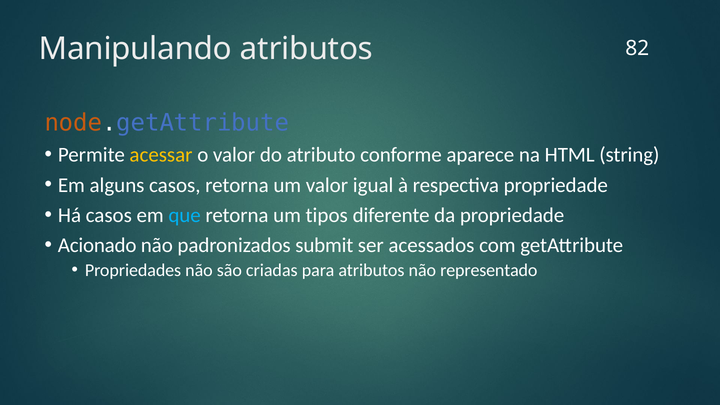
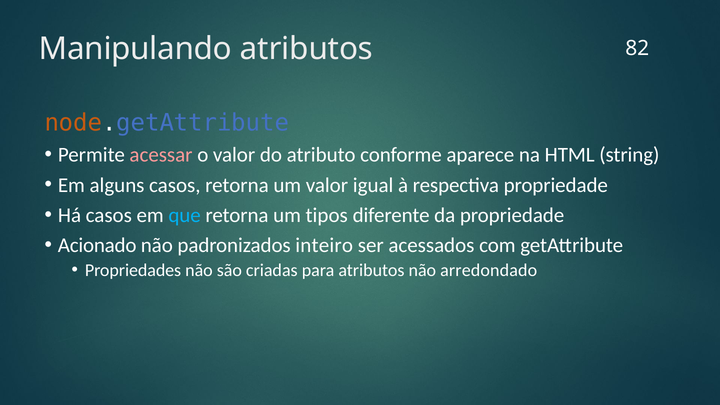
acessar colour: yellow -> pink
submit: submit -> inteiro
representado: representado -> arredondado
